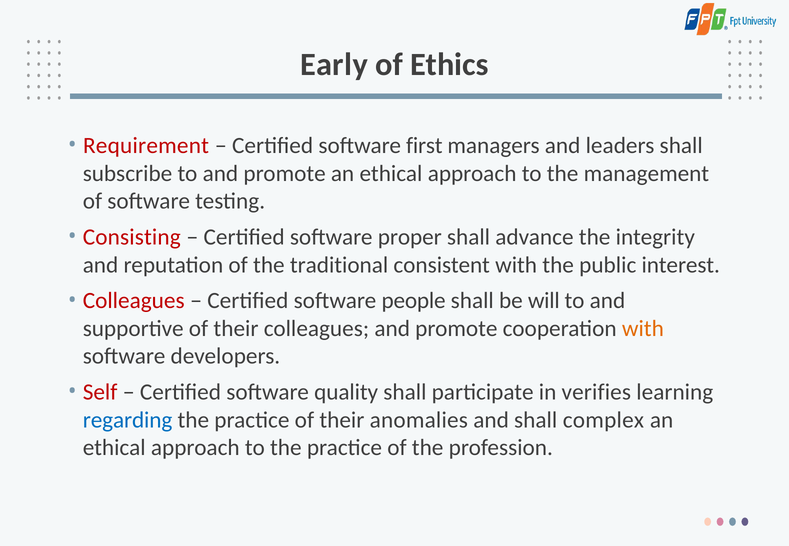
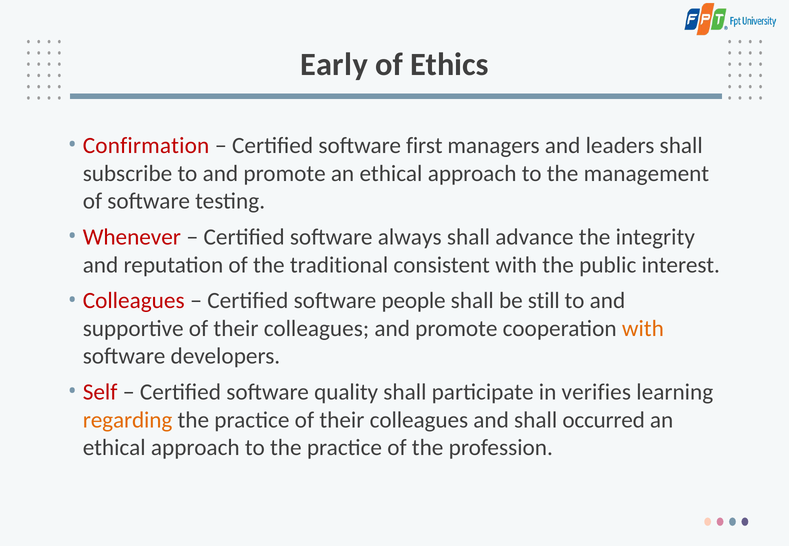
Requirement: Requirement -> Confirmation
Consisting: Consisting -> Whenever
proper: proper -> always
will: will -> still
regarding colour: blue -> orange
practice of their anomalies: anomalies -> colleagues
complex: complex -> occurred
